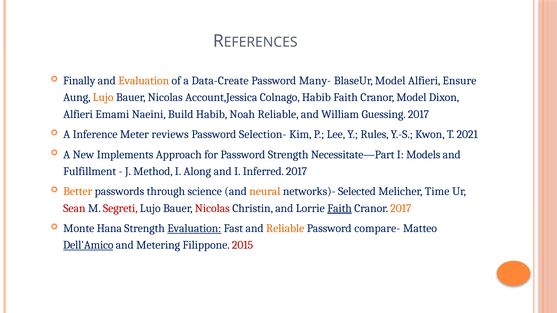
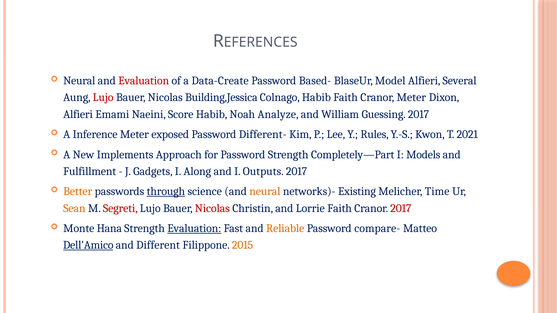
Finally at (79, 81): Finally -> Neural
Evaluation at (144, 81) colour: orange -> red
Many-: Many- -> Based-
Ensure: Ensure -> Several
Lujo at (103, 98) colour: orange -> red
Account,Jessica: Account,Jessica -> Building,Jessica
Cranor Model: Model -> Meter
Build: Build -> Score
Noah Reliable: Reliable -> Analyze
reviews: reviews -> exposed
Selection-: Selection- -> Different-
Necessitate—Part: Necessitate—Part -> Completely—Part
Method: Method -> Gadgets
Inferred: Inferred -> Outputs
through underline: none -> present
Selected: Selected -> Existing
Sean colour: red -> orange
Faith at (340, 208) underline: present -> none
2017 at (401, 208) colour: orange -> red
Metering: Metering -> Different
2015 colour: red -> orange
